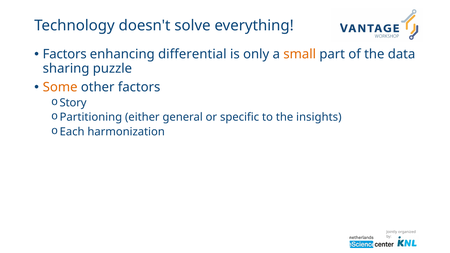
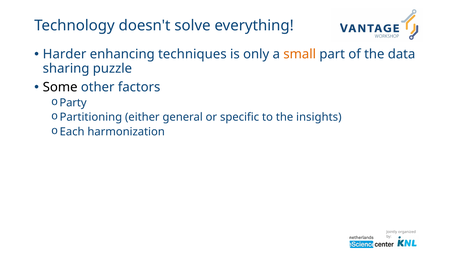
Factors at (65, 54): Factors -> Harder
differential: differential -> techniques
Some colour: orange -> black
Story: Story -> Party
